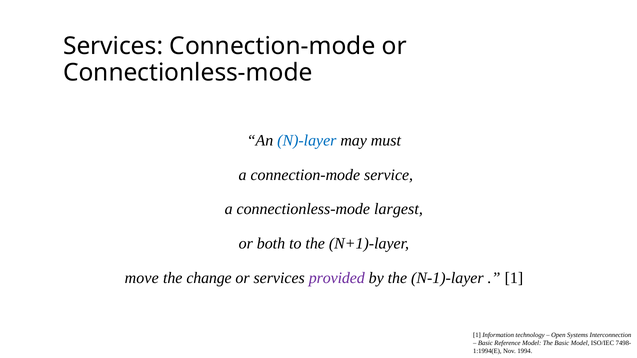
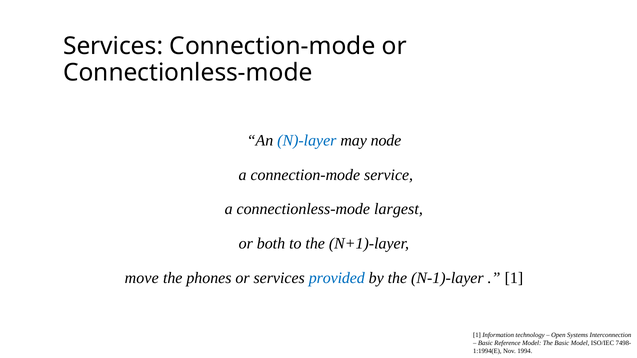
must: must -> node
change: change -> phones
provided colour: purple -> blue
